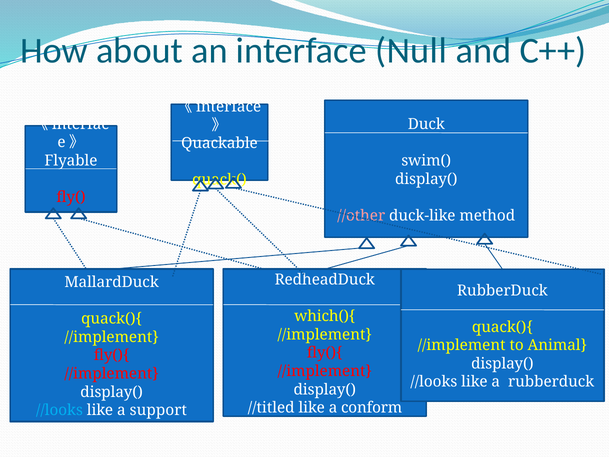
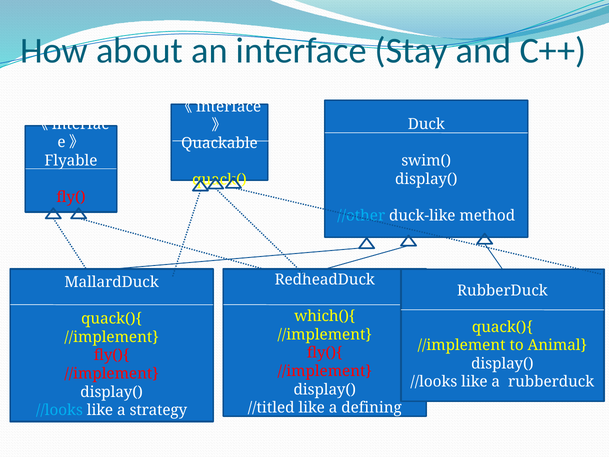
Null: Null -> Stay
//other colour: pink -> light blue
conform: conform -> defining
support: support -> strategy
